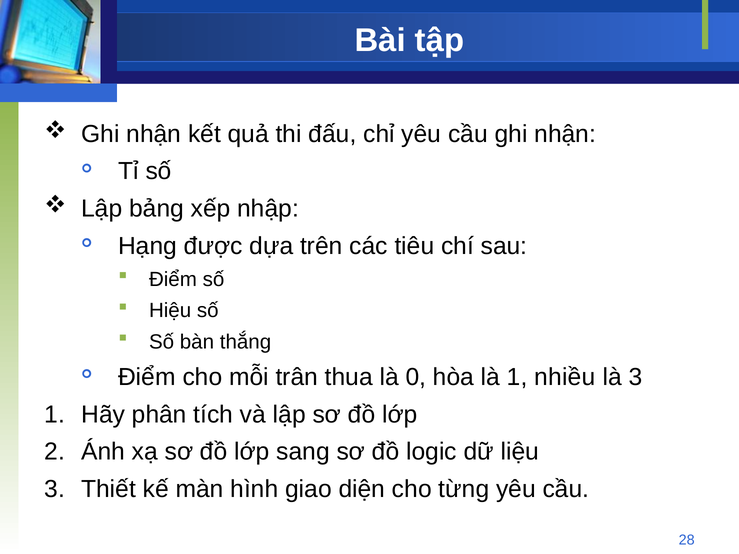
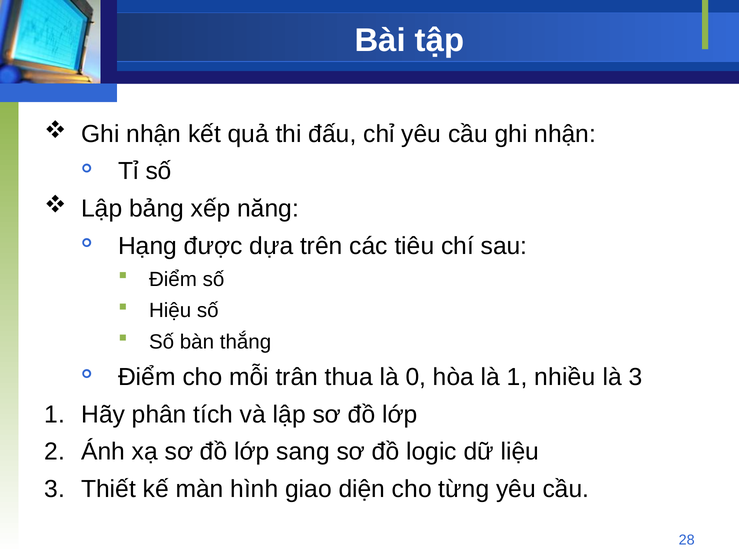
nhập: nhập -> năng
